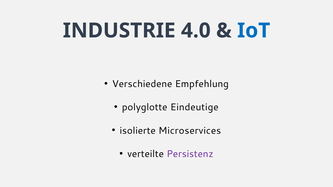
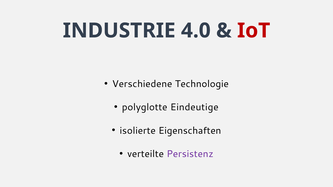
IoT colour: blue -> red
Empfehlung: Empfehlung -> Technologie
Microservices: Microservices -> Eigenschaften
